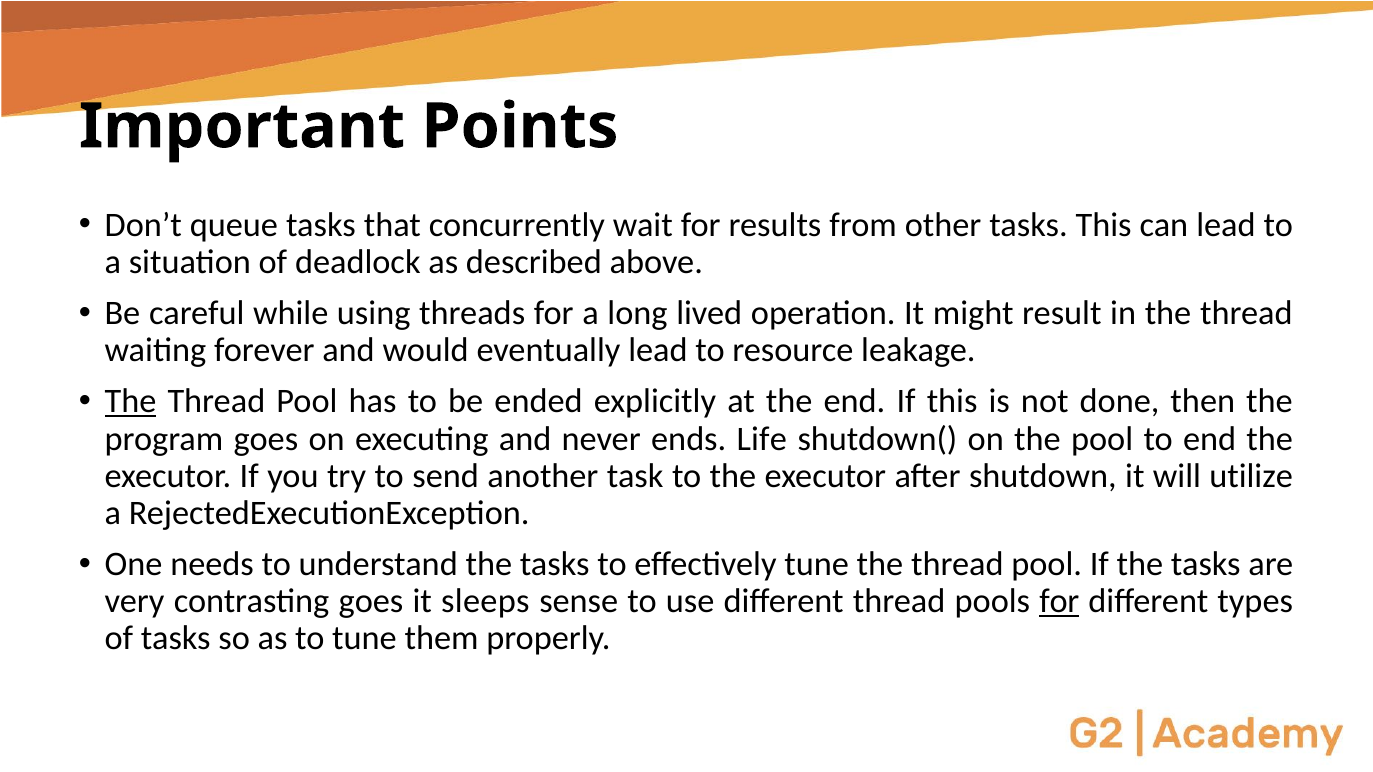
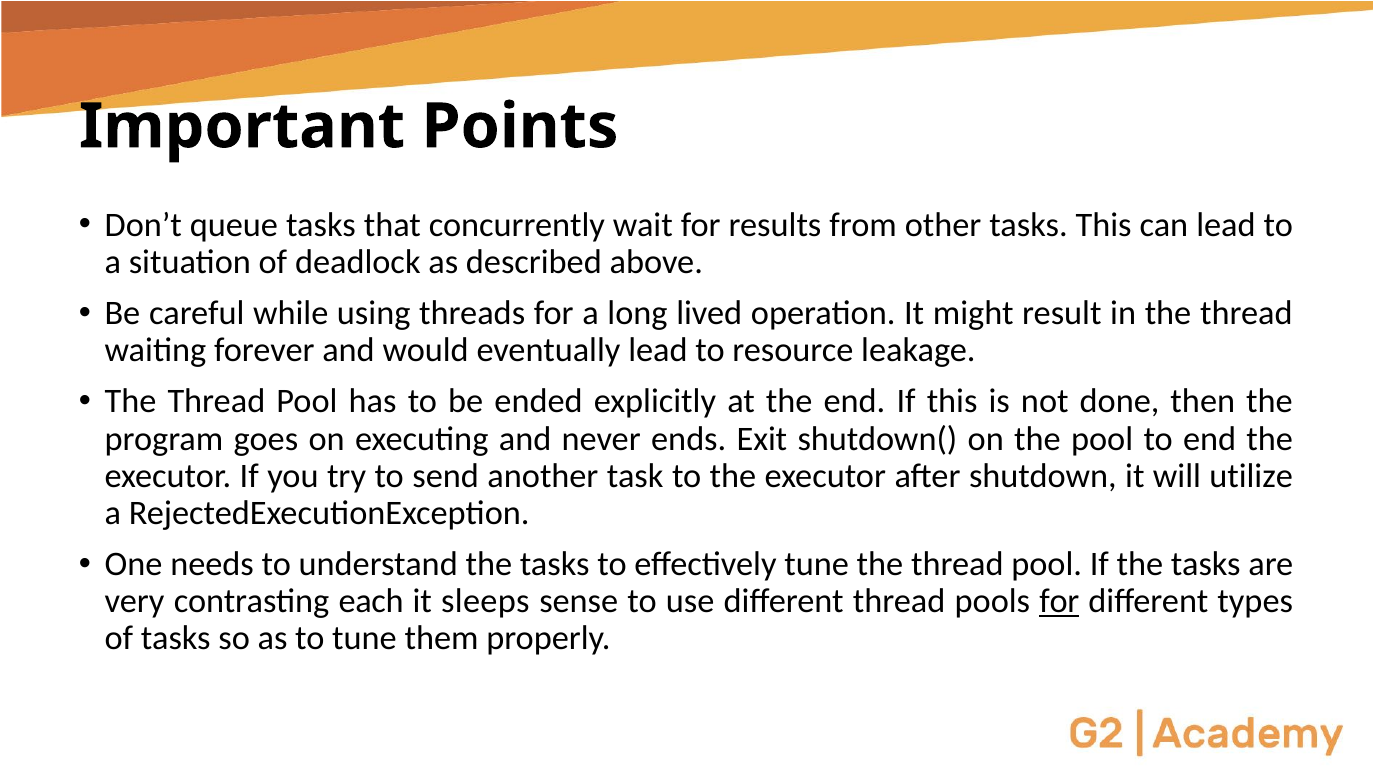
The at (131, 402) underline: present -> none
Life: Life -> Exit
contrasting goes: goes -> each
